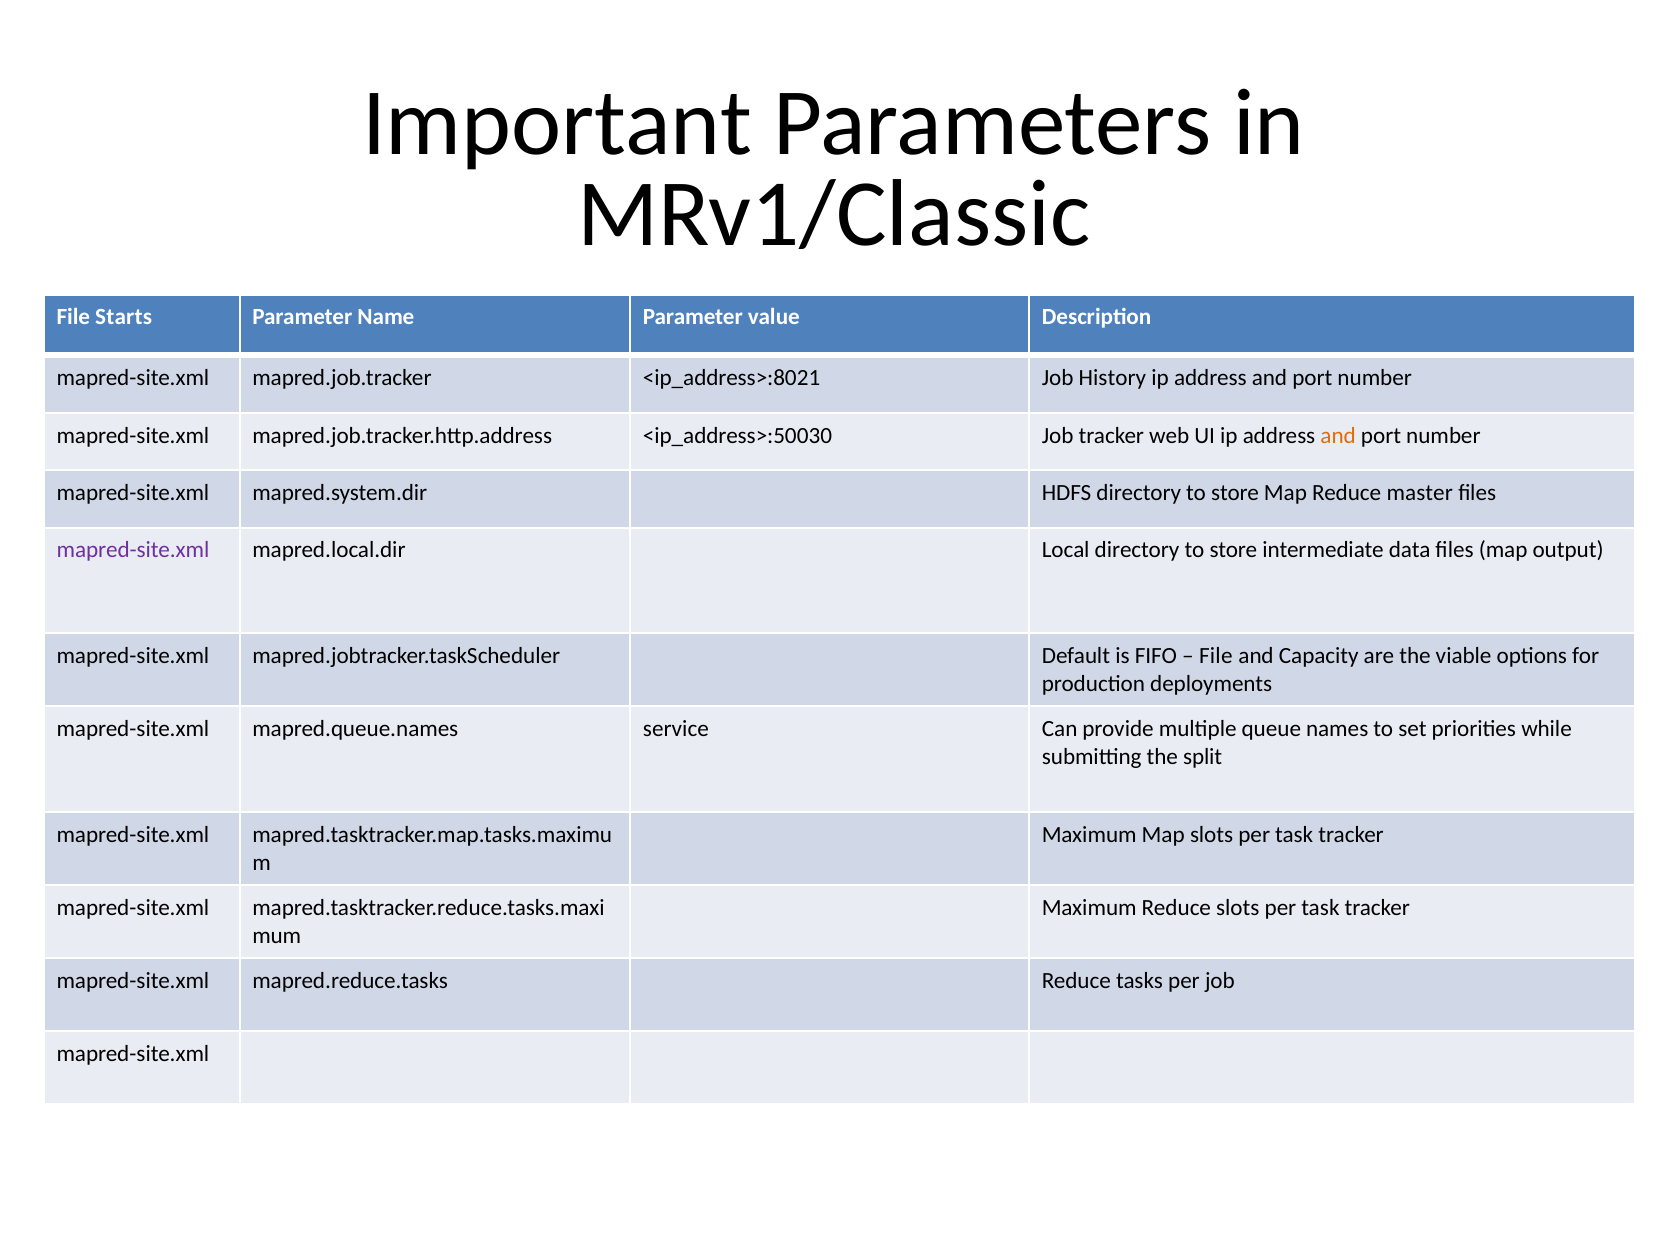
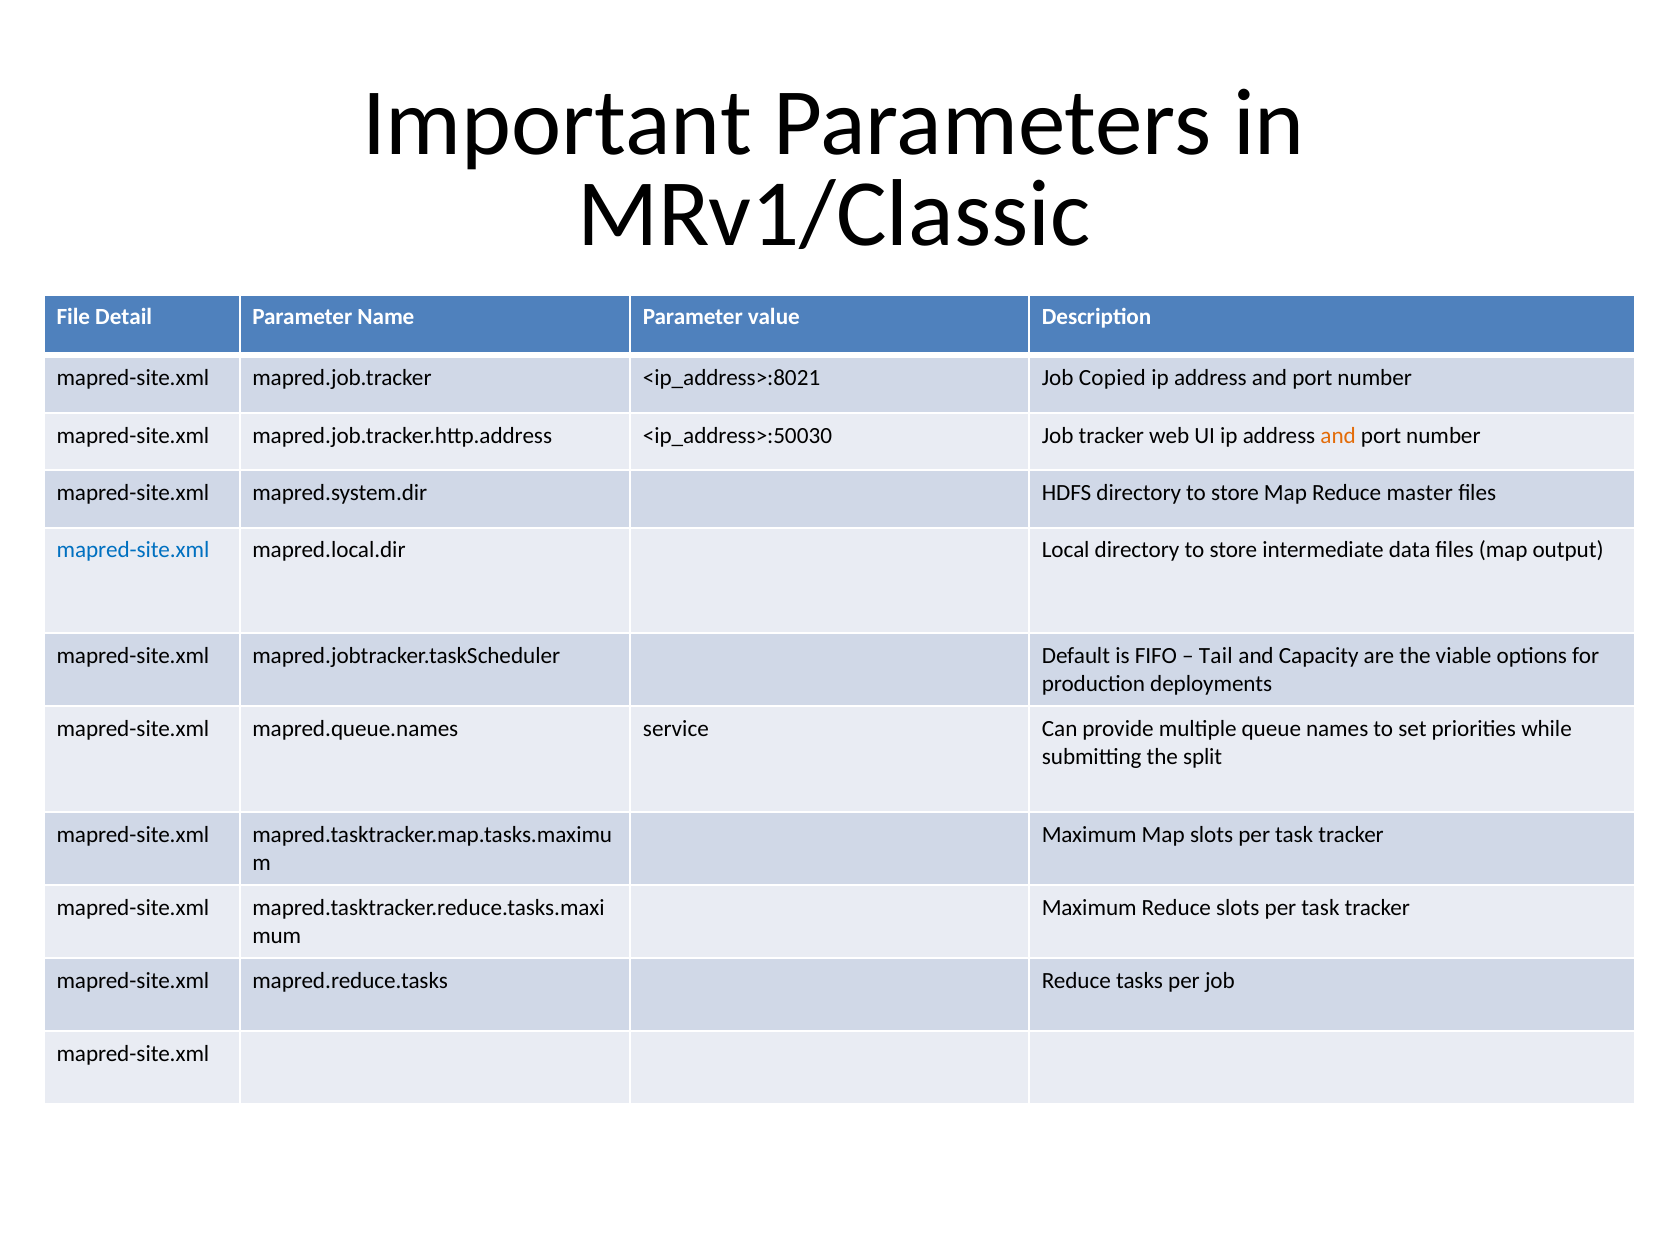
Starts: Starts -> Detail
History: History -> Copied
mapred-site.xml at (133, 550) colour: purple -> blue
File at (1216, 656): File -> Tail
